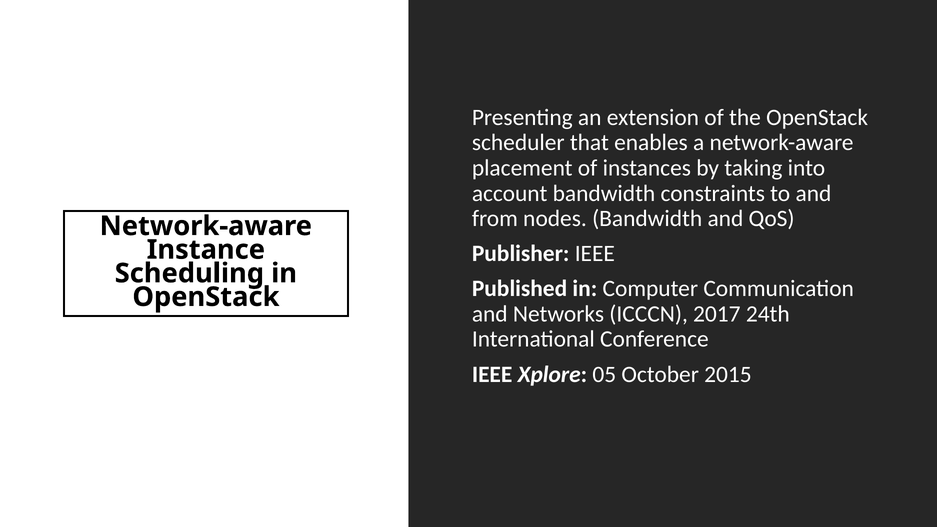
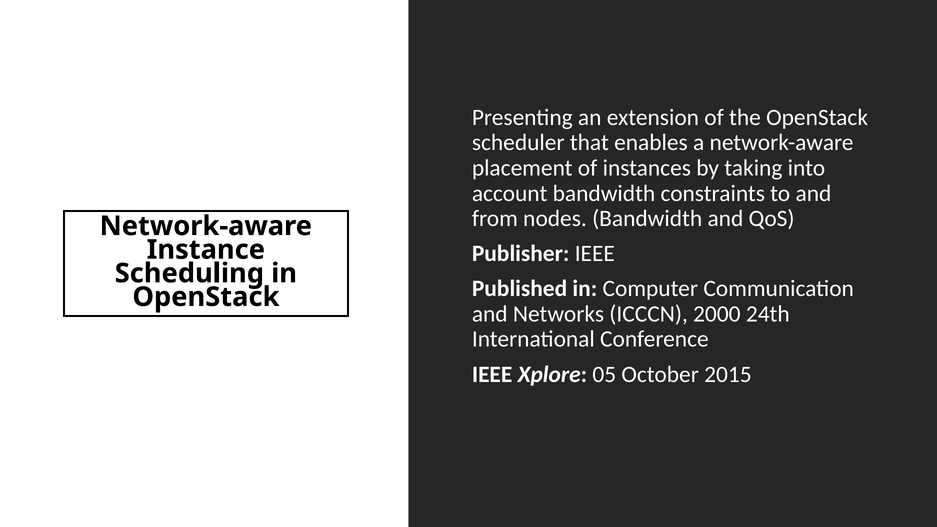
2017: 2017 -> 2000
